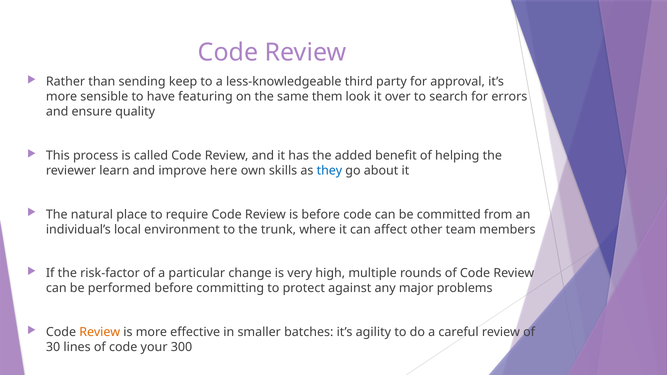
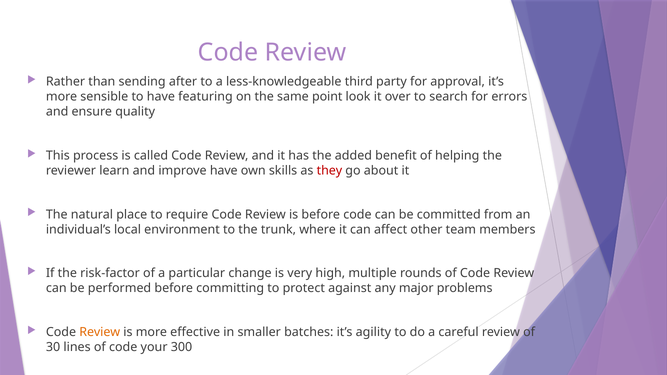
keep: keep -> after
them: them -> point
improve here: here -> have
they colour: blue -> red
